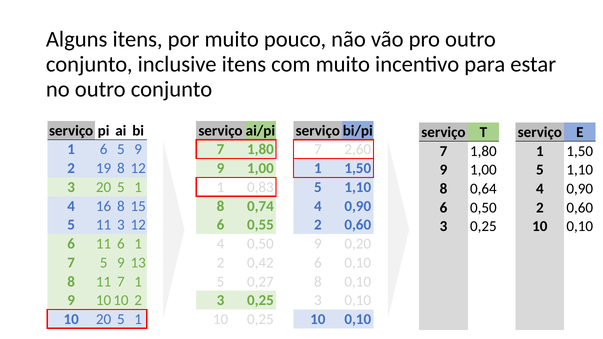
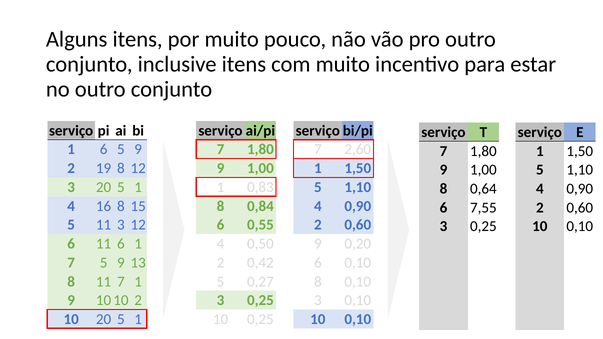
0,74: 0,74 -> 0,84
6 0,50: 0,50 -> 7,55
